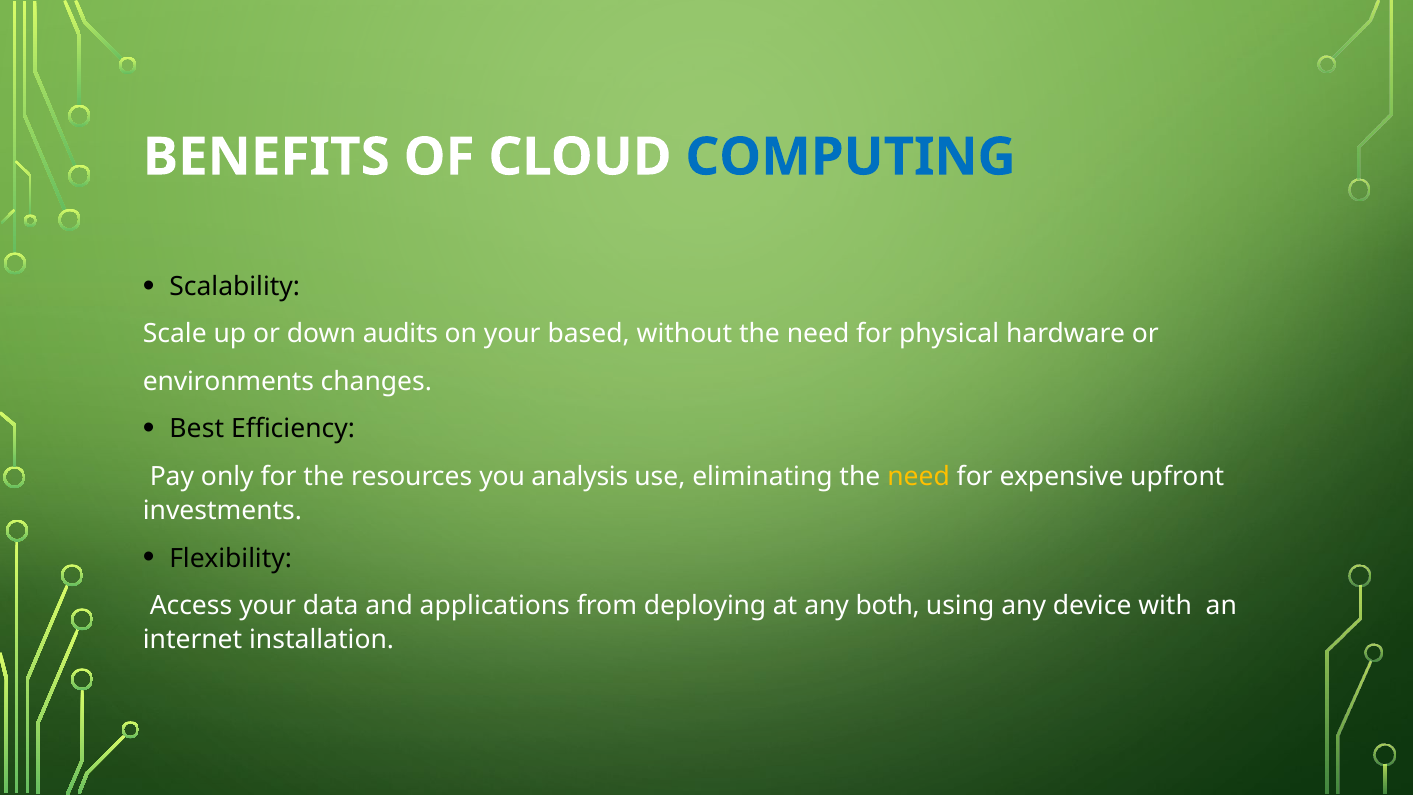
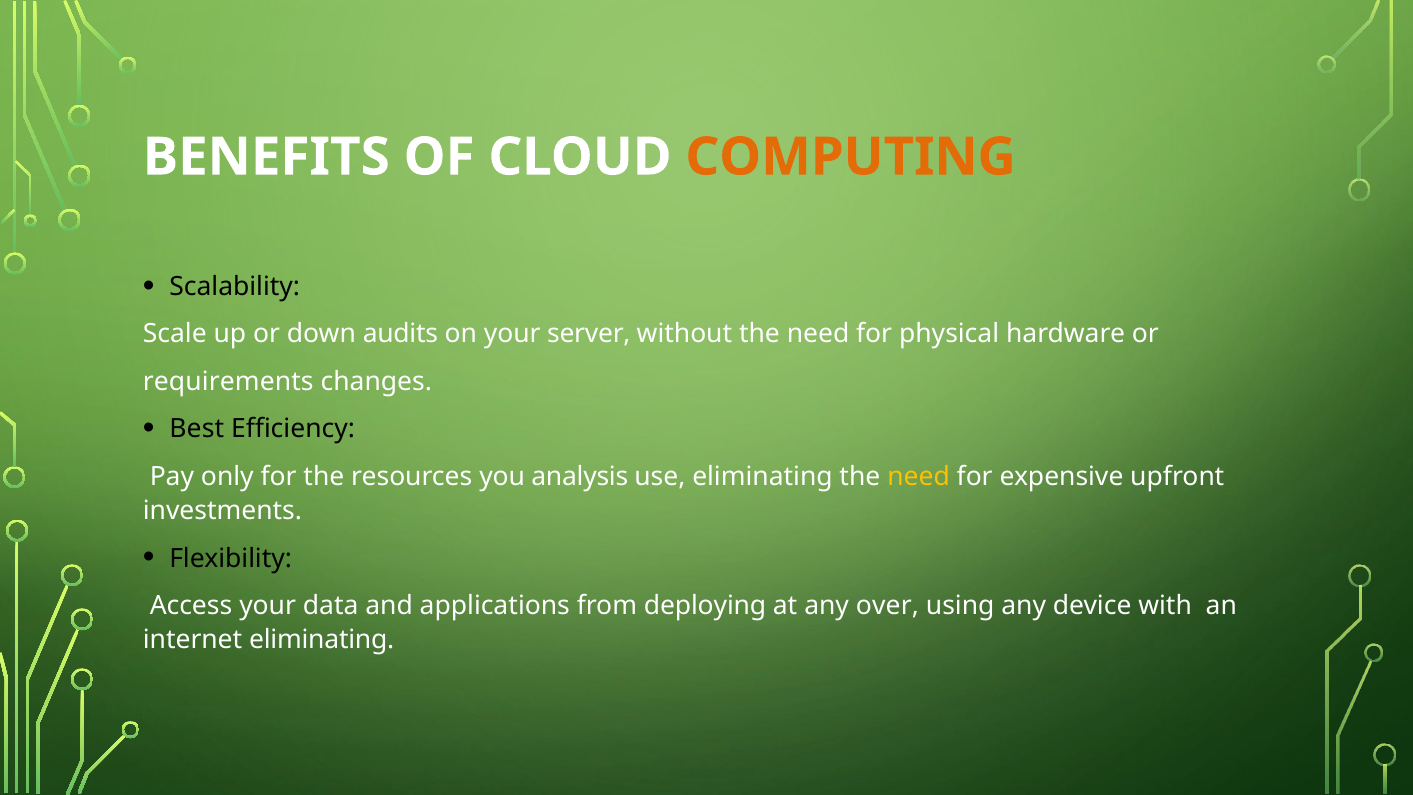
COMPUTING colour: blue -> orange
based: based -> server
environments: environments -> requirements
both: both -> over
internet installation: installation -> eliminating
